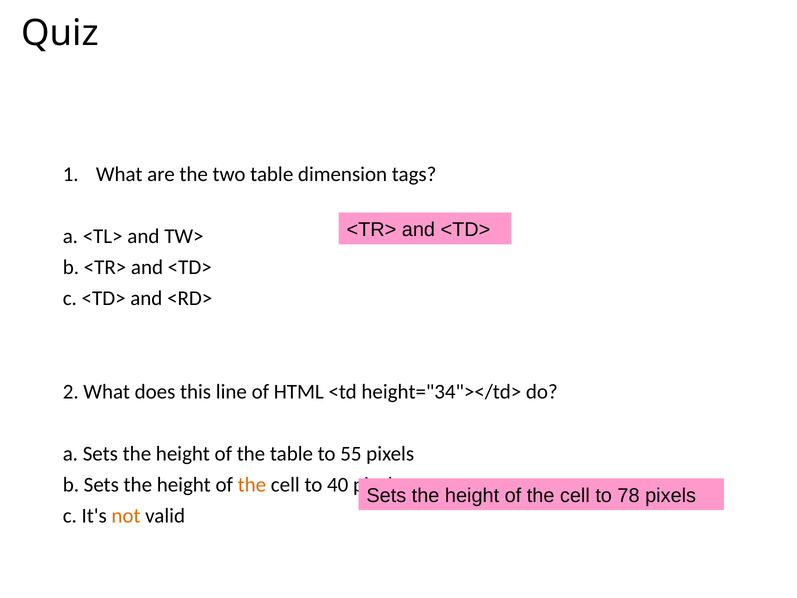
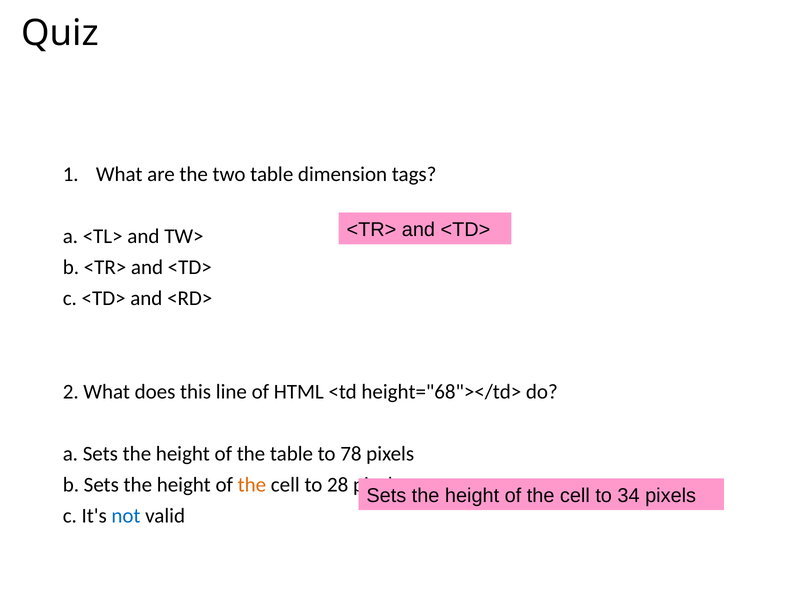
height="34"></td>: height="34"></td> -> height="68"></td>
55: 55 -> 78
40: 40 -> 28
78: 78 -> 34
not colour: orange -> blue
